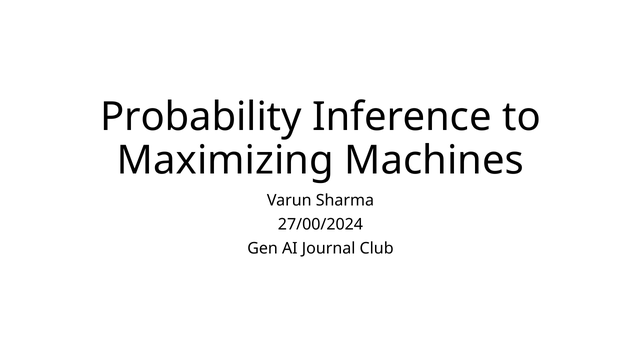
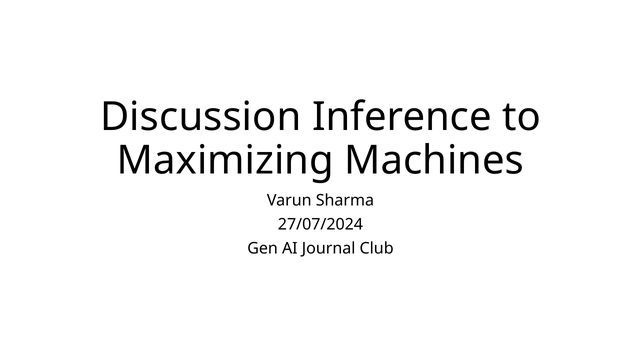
Probability: Probability -> Discussion
27/00/2024: 27/00/2024 -> 27/07/2024
